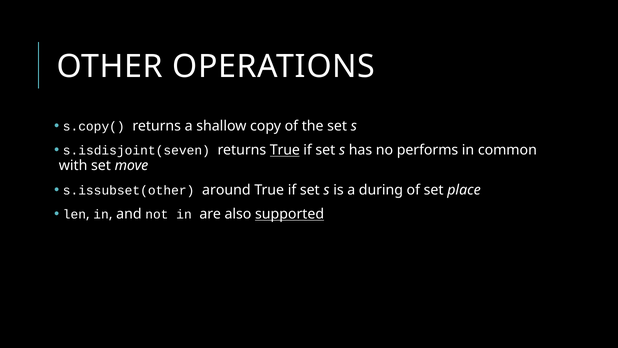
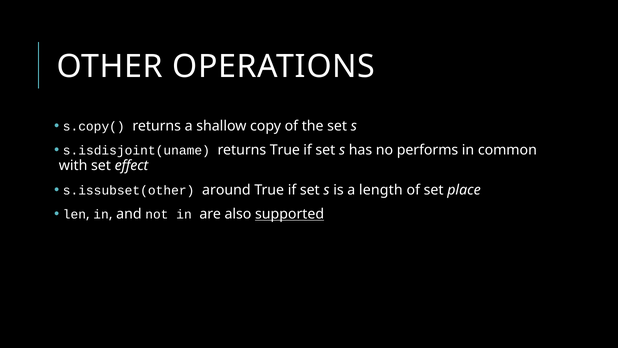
s.isdisjoint(seven: s.isdisjoint(seven -> s.isdisjoint(uname
True at (285, 150) underline: present -> none
move: move -> effect
during: during -> length
